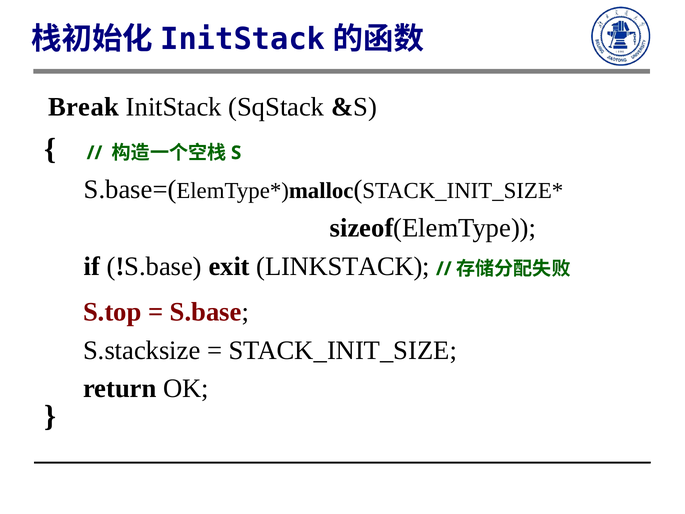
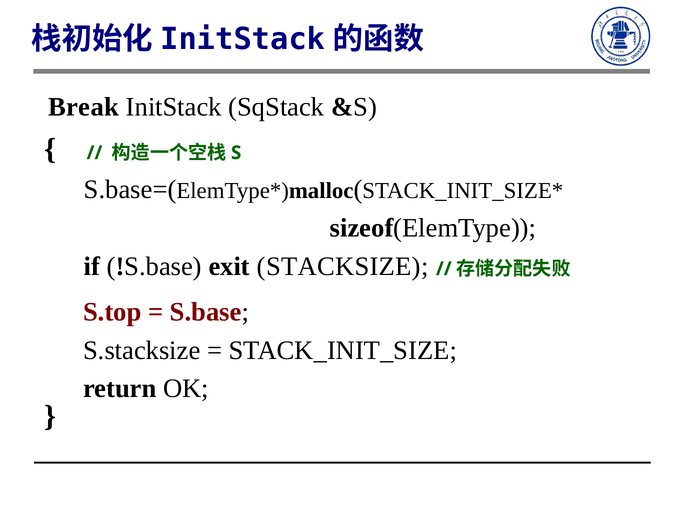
LINKSTACK: LINKSTACK -> STACKSIZE
